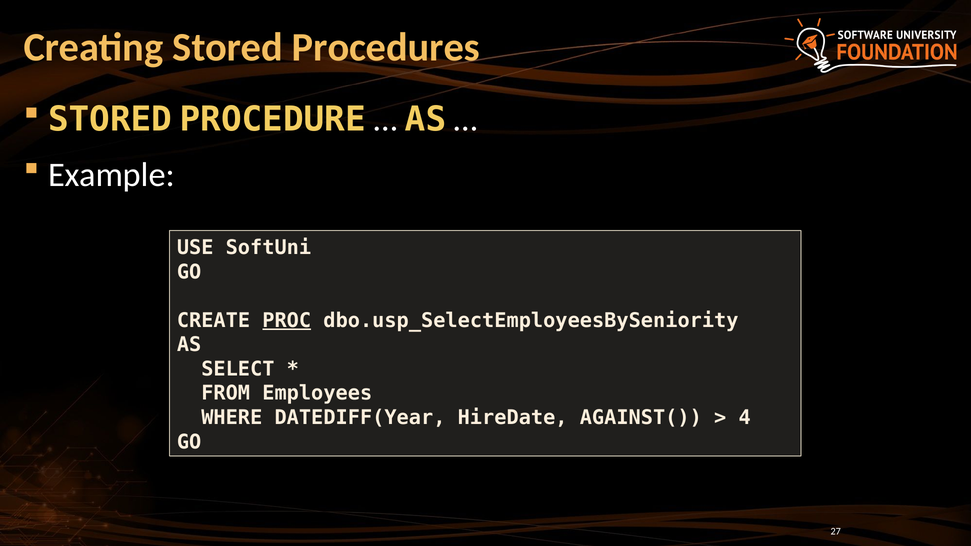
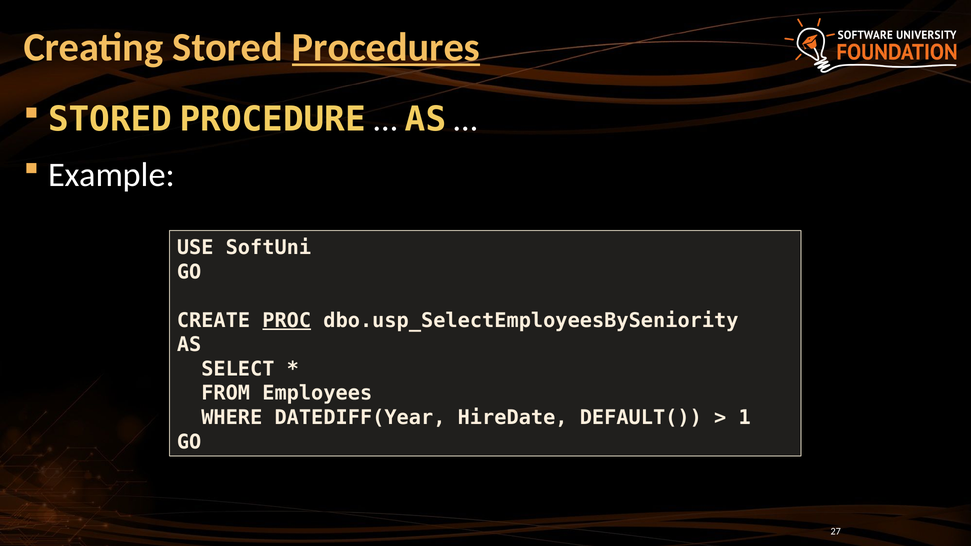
Procedures underline: none -> present
AGAINST(: AGAINST( -> DEFAULT(
4: 4 -> 1
